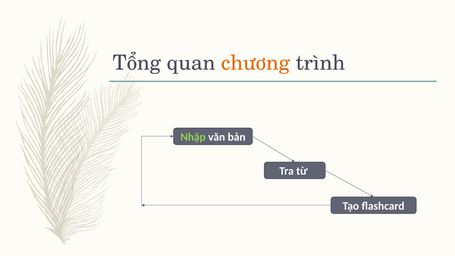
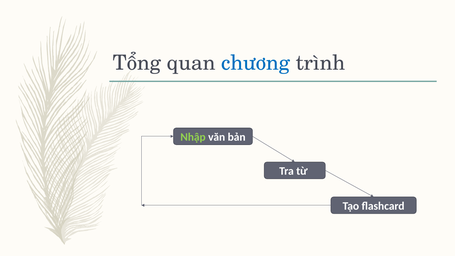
chương colour: orange -> blue
